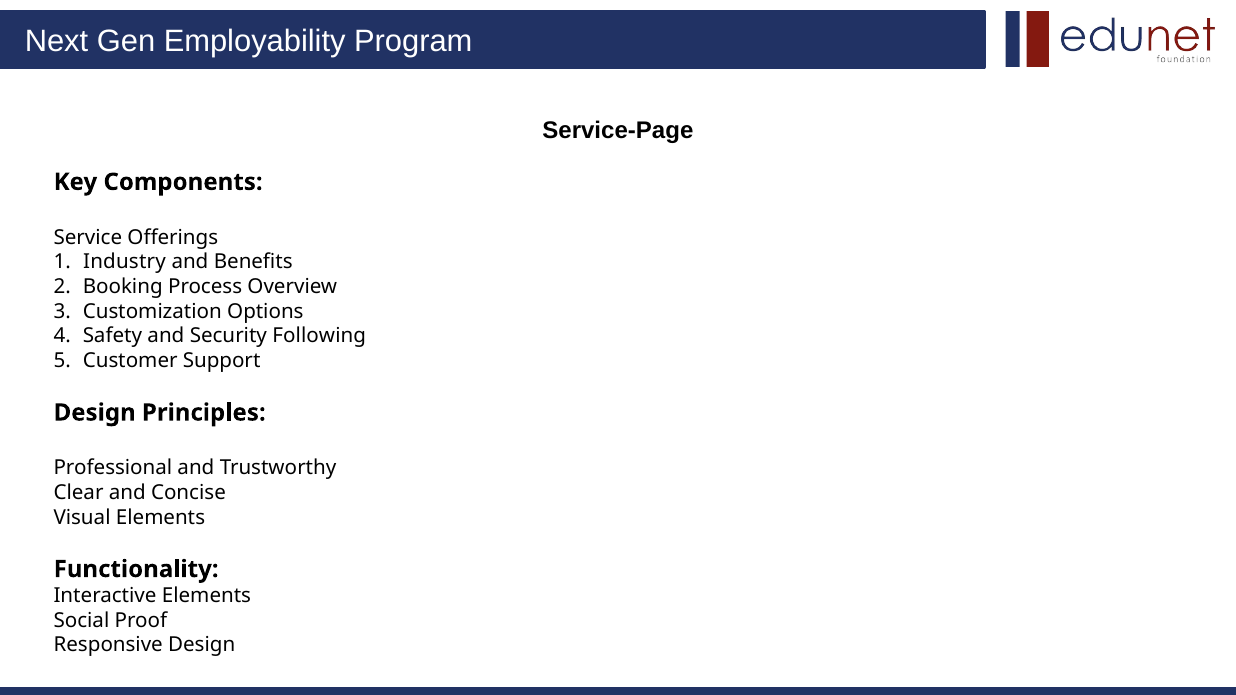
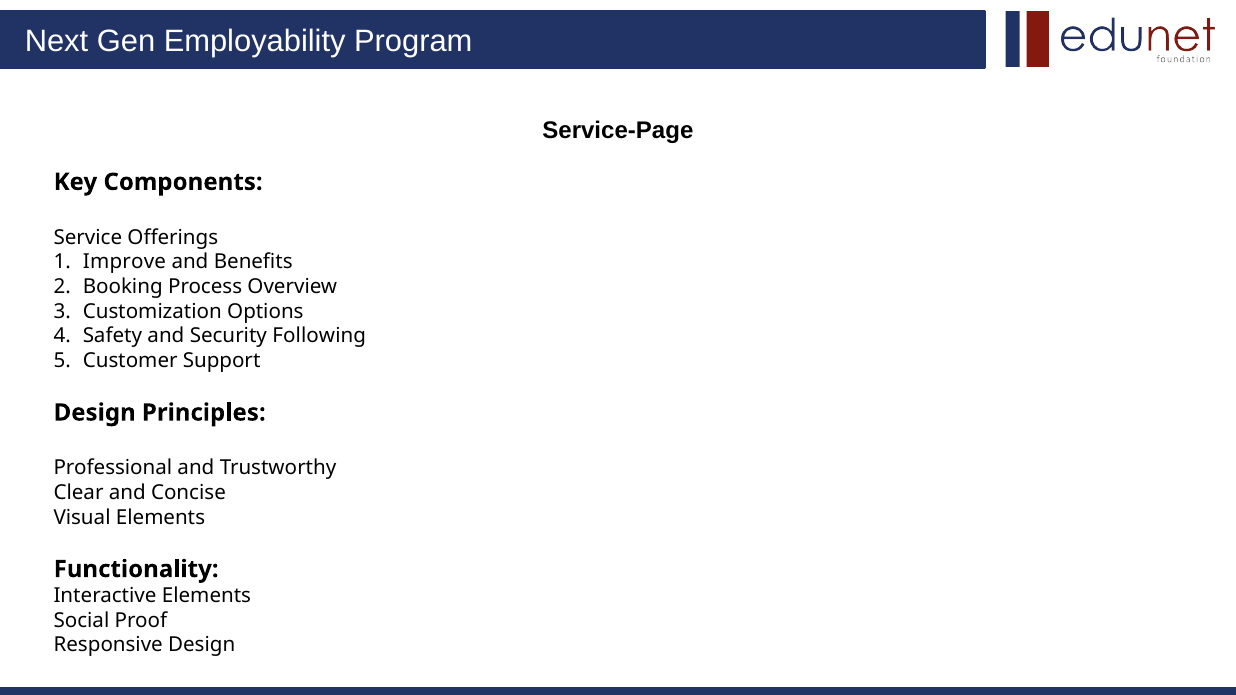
Industry: Industry -> Improve
